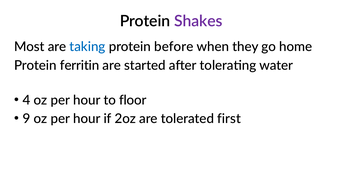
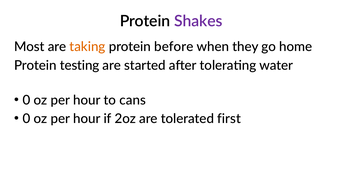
taking colour: blue -> orange
ferritin: ferritin -> testing
4 at (27, 100): 4 -> 0
floor: floor -> cans
9 at (27, 119): 9 -> 0
